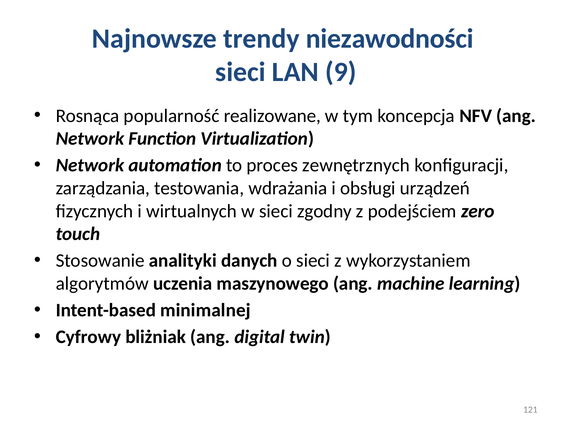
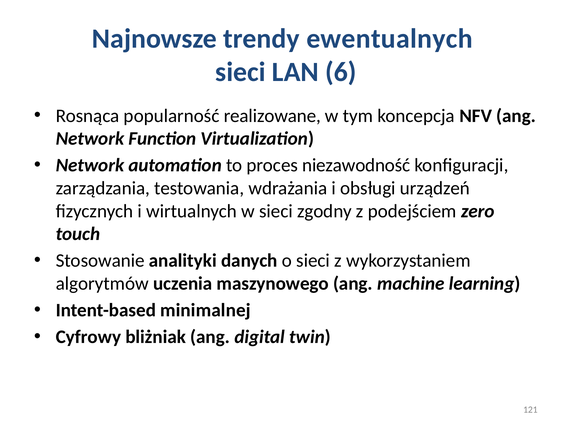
niezawodności: niezawodności -> ewentualnych
9: 9 -> 6
zewnętrznych: zewnętrznych -> niezawodność
